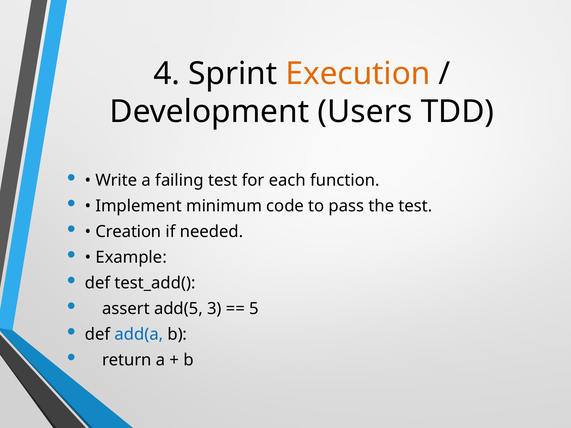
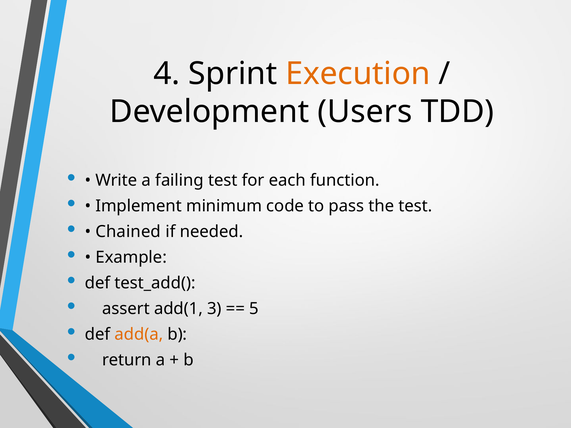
Creation: Creation -> Chained
add(5: add(5 -> add(1
add(a colour: blue -> orange
